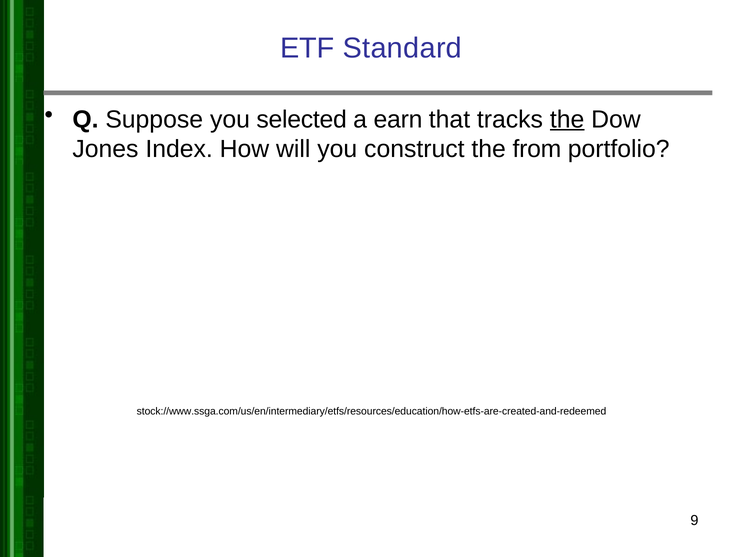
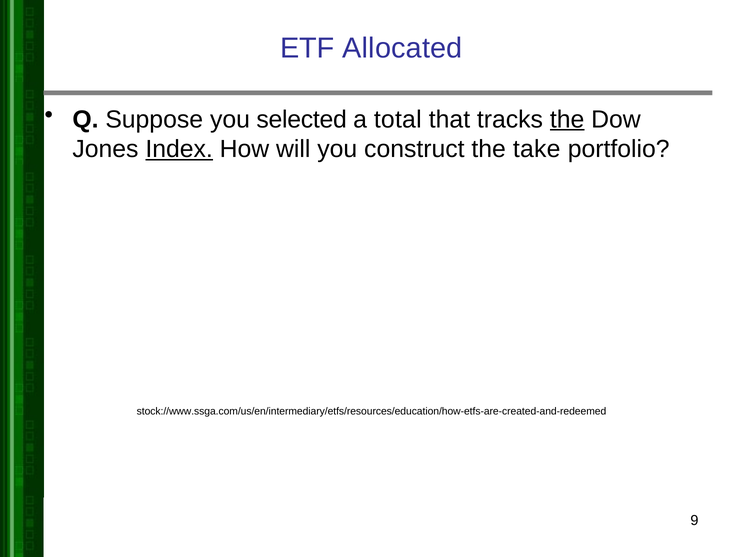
Standard: Standard -> Allocated
earn: earn -> total
Index underline: none -> present
from: from -> take
